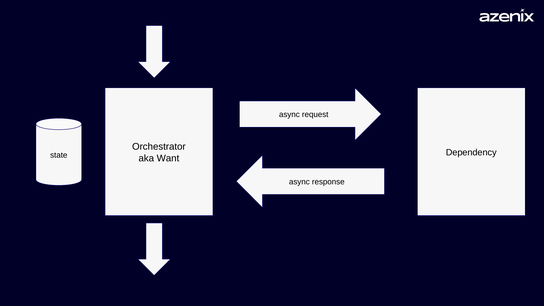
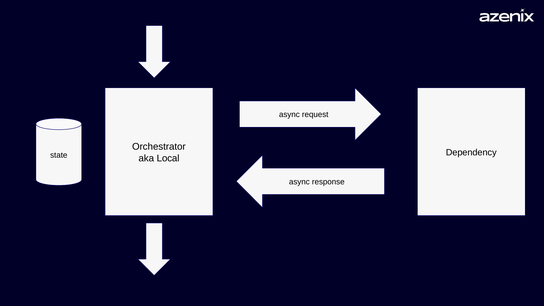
Want: Want -> Local
